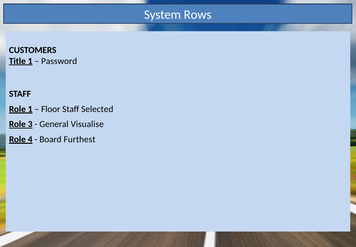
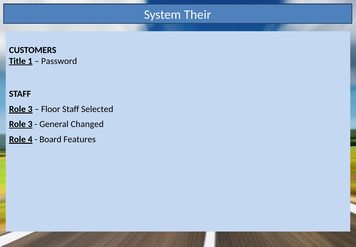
Rows: Rows -> Their
1 at (30, 109): 1 -> 3
Visualise: Visualise -> Changed
Furthest: Furthest -> Features
